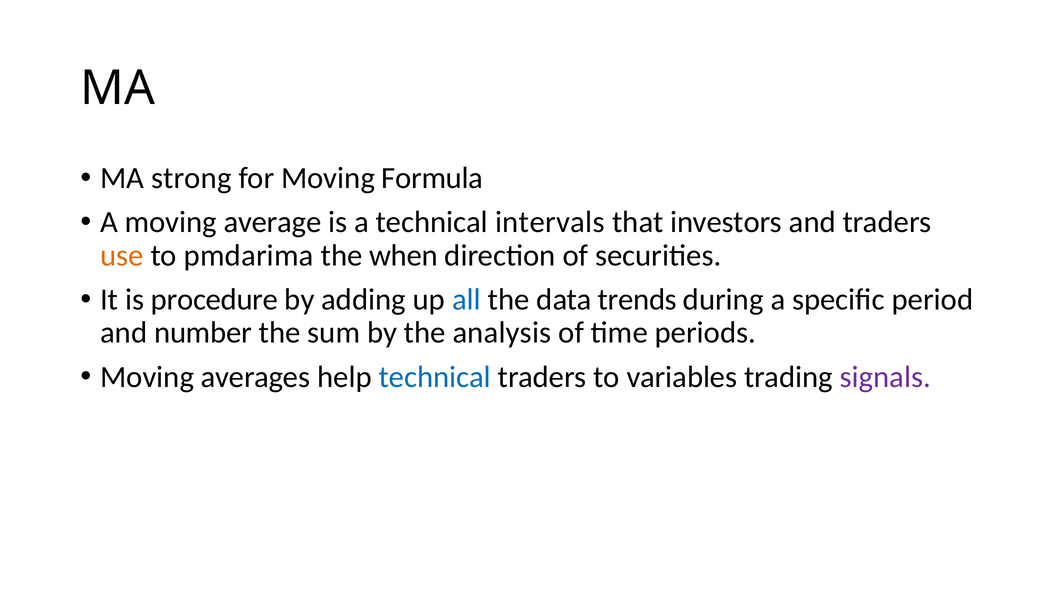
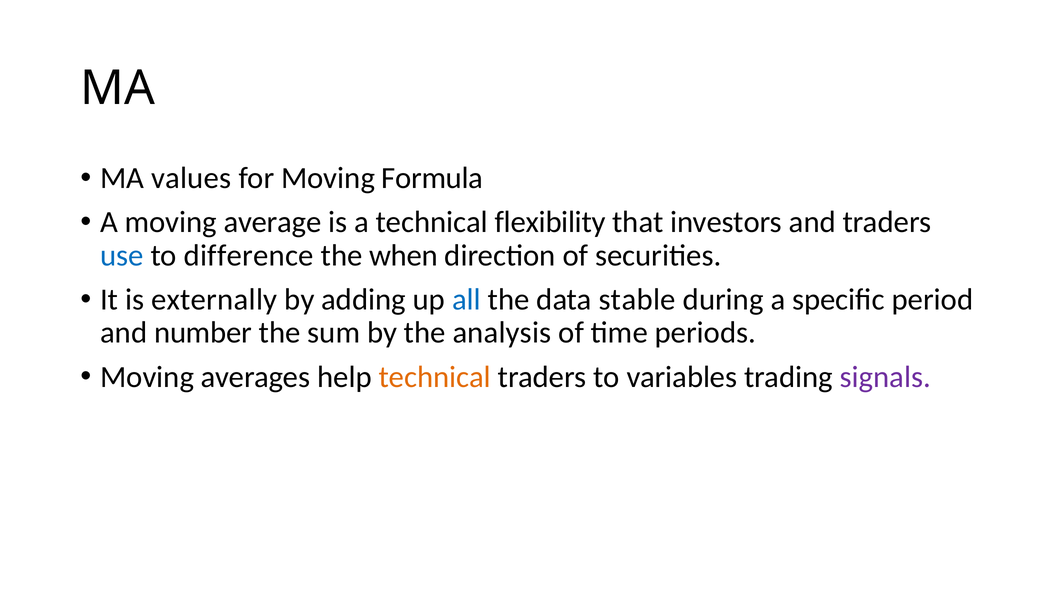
strong: strong -> values
intervals: intervals -> flexibility
use colour: orange -> blue
pmdarima: pmdarima -> difference
procedure: procedure -> externally
trends: trends -> stable
technical at (435, 377) colour: blue -> orange
